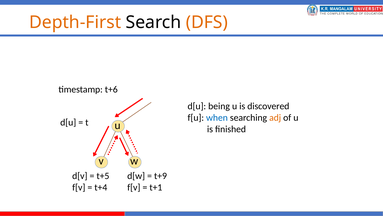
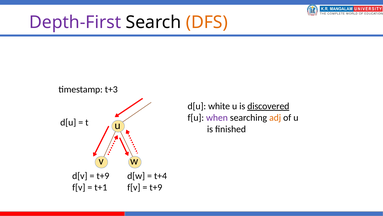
Depth-First colour: orange -> purple
t+6: t+6 -> t+3
being: being -> white
discovered underline: none -> present
when colour: blue -> purple
t+5 at (103, 175): t+5 -> t+9
t+9: t+9 -> t+4
t+4: t+4 -> t+1
t+1 at (156, 187): t+1 -> t+9
